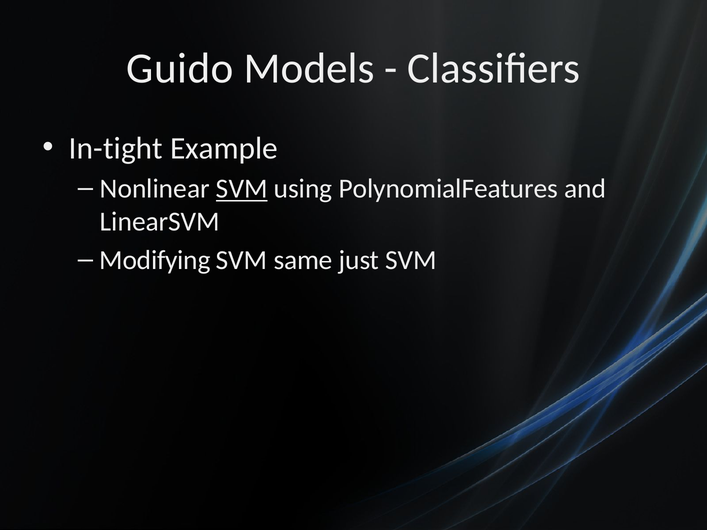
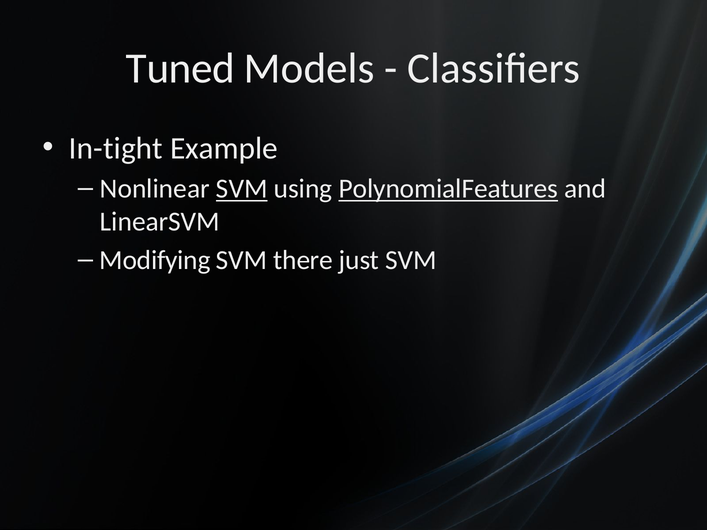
Guido: Guido -> Tuned
PolynomialFeatures underline: none -> present
same: same -> there
